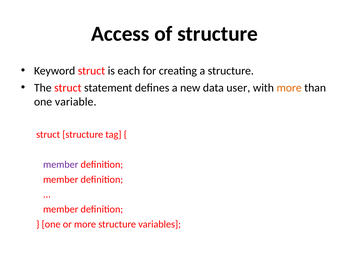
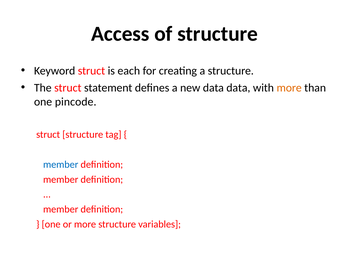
data user: user -> data
variable: variable -> pincode
member at (61, 164) colour: purple -> blue
